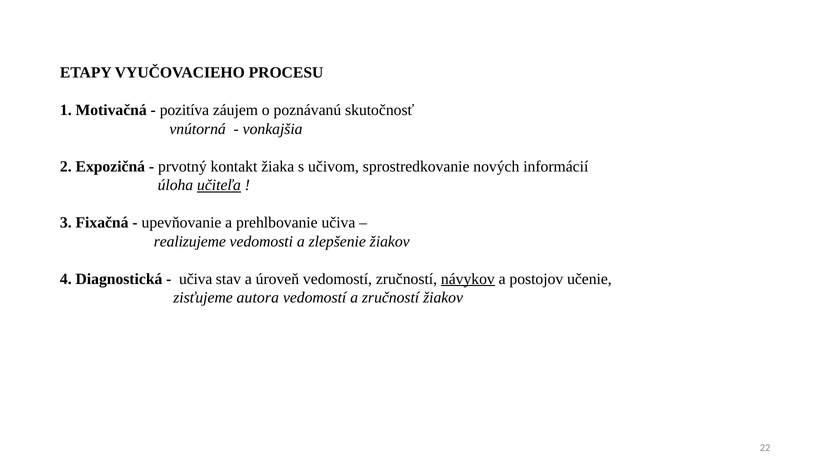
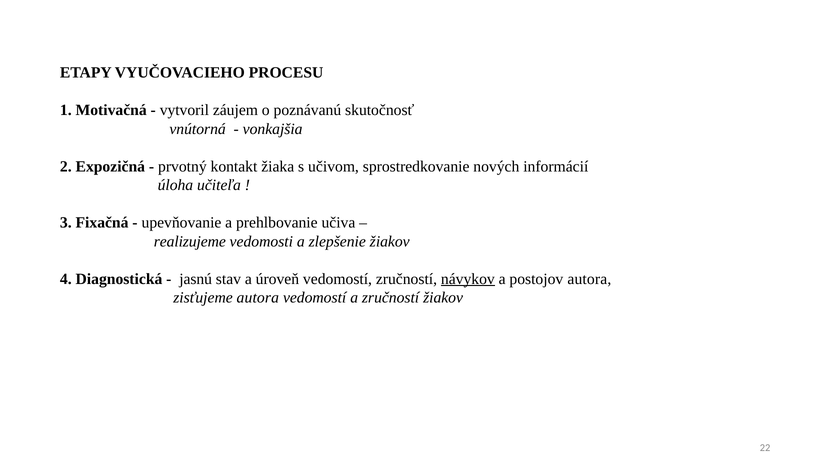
pozitíva: pozitíva -> vytvoril
učiteľa underline: present -> none
učiva at (196, 279): učiva -> jasnú
postojov učenie: učenie -> autora
